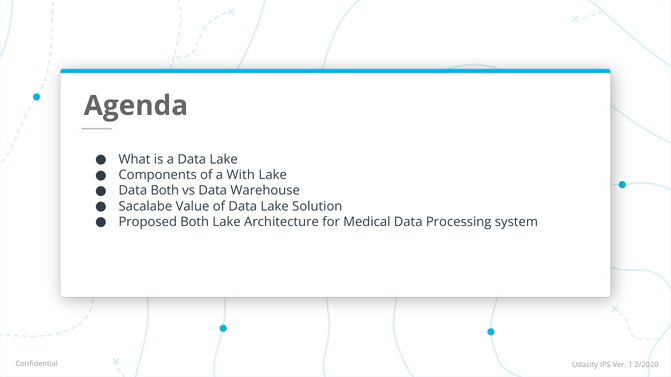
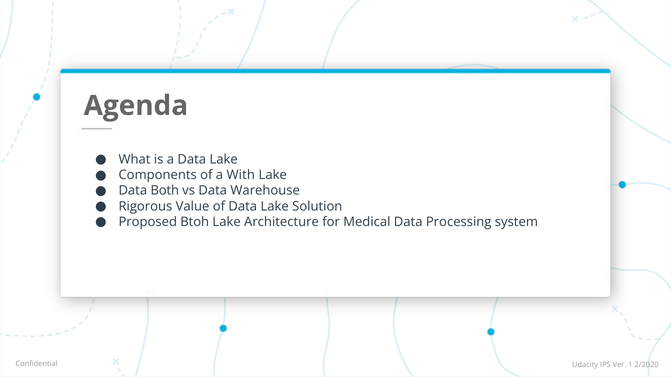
Sacalabe: Sacalabe -> Rigorous
Proposed Both: Both -> Btoh
